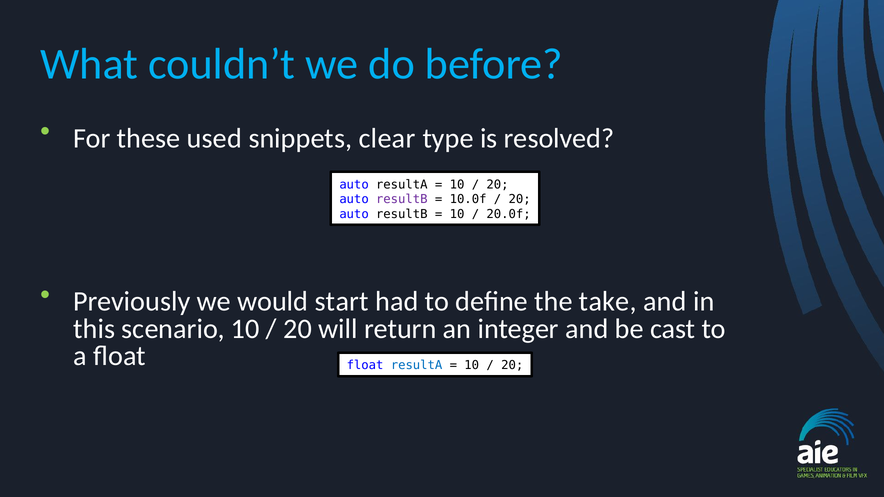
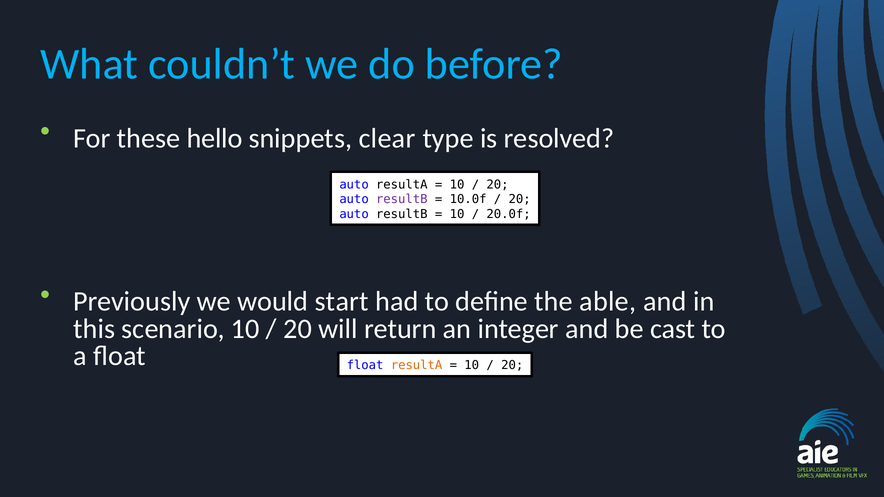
used: used -> hello
take: take -> able
resultA at (417, 366) colour: blue -> orange
